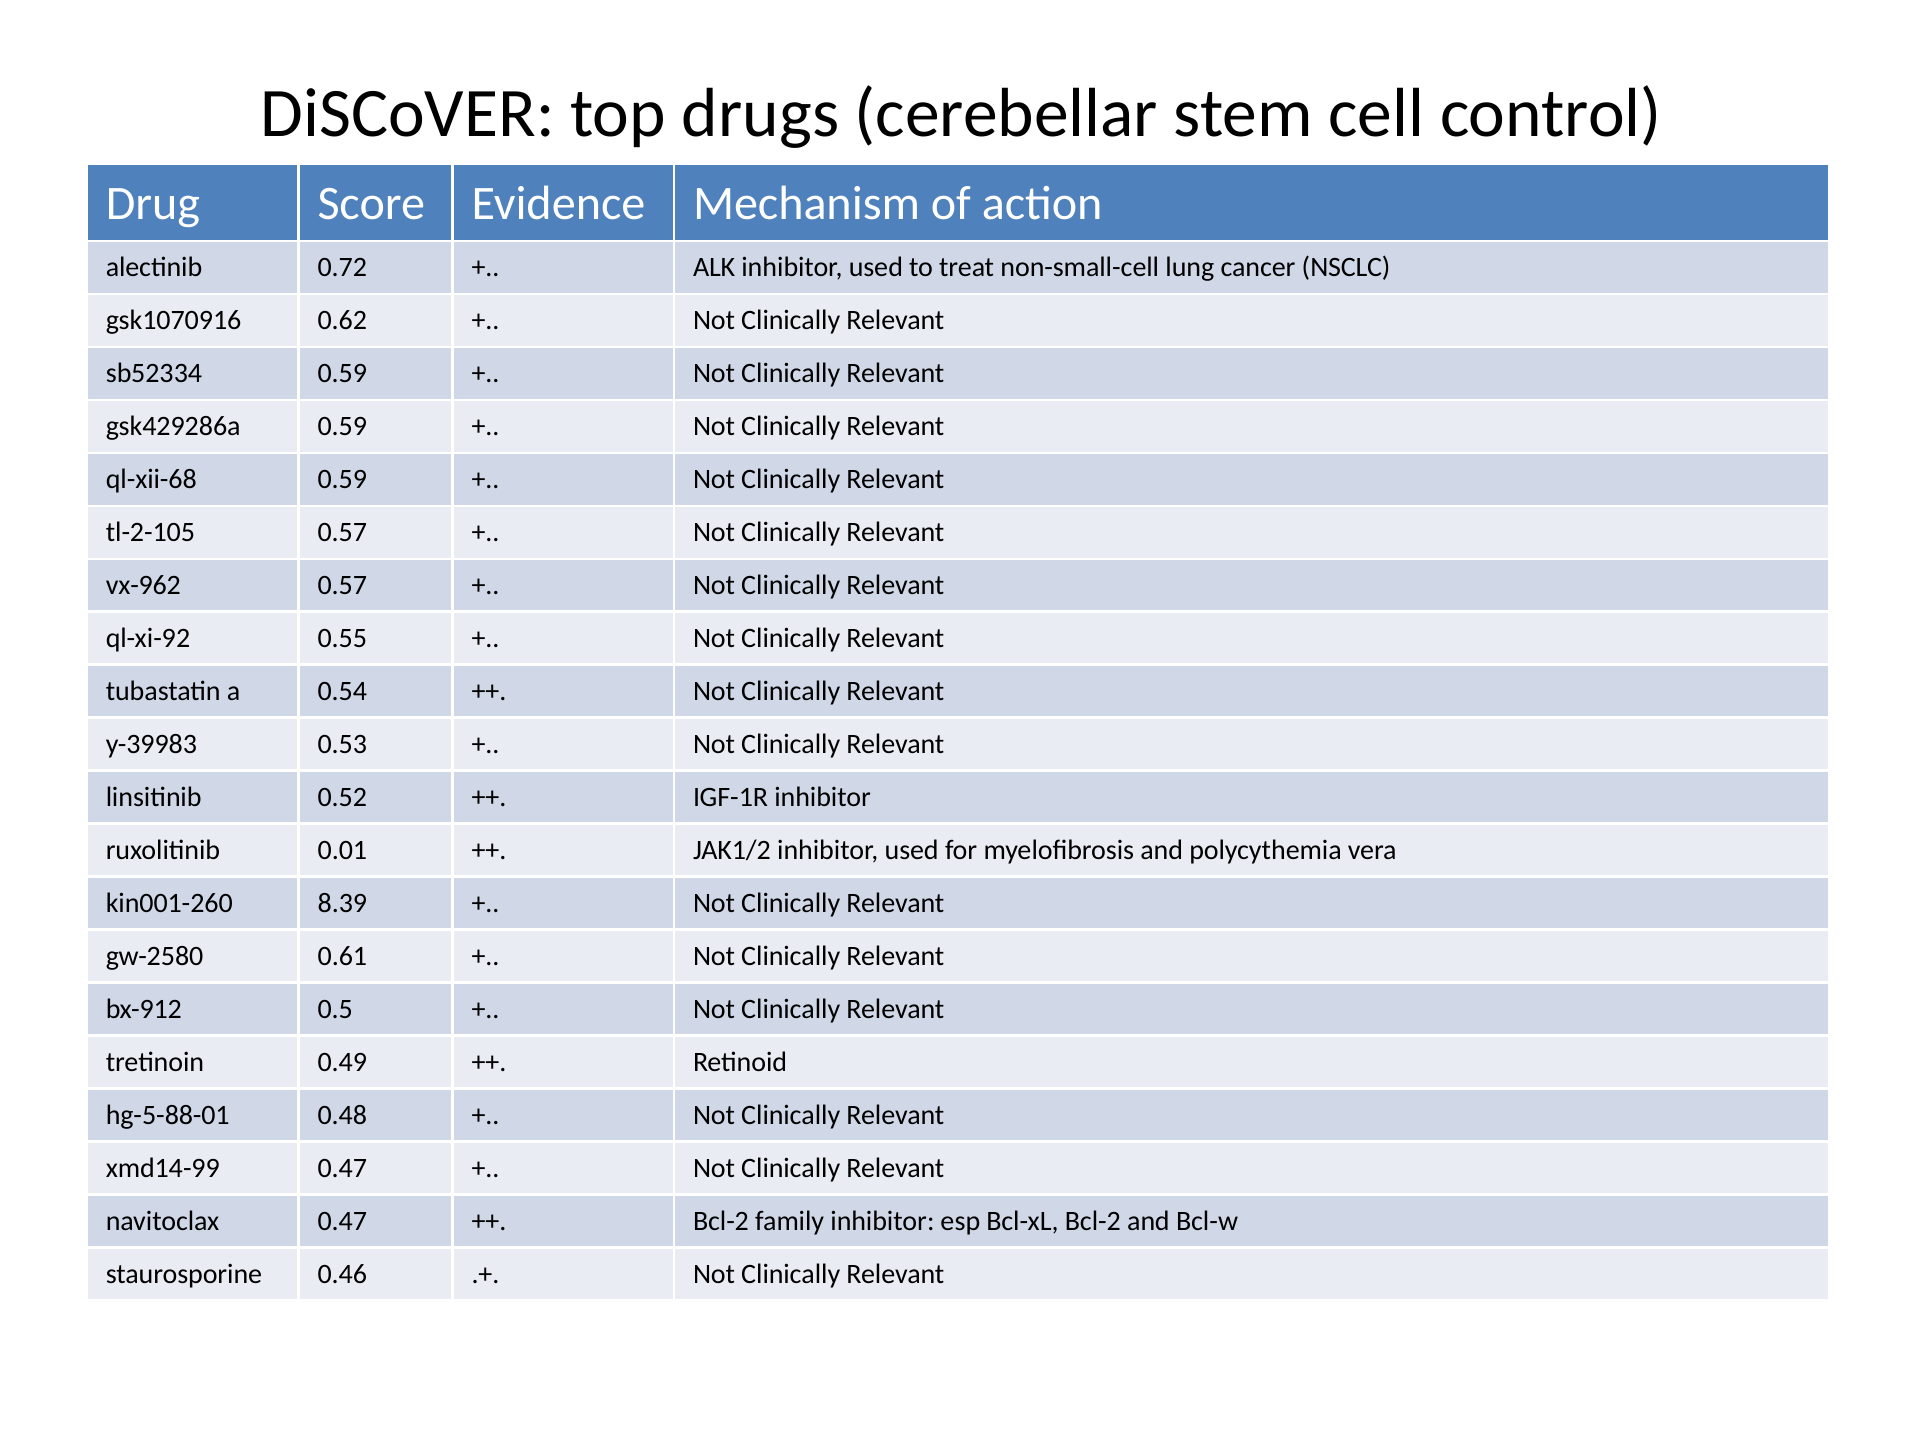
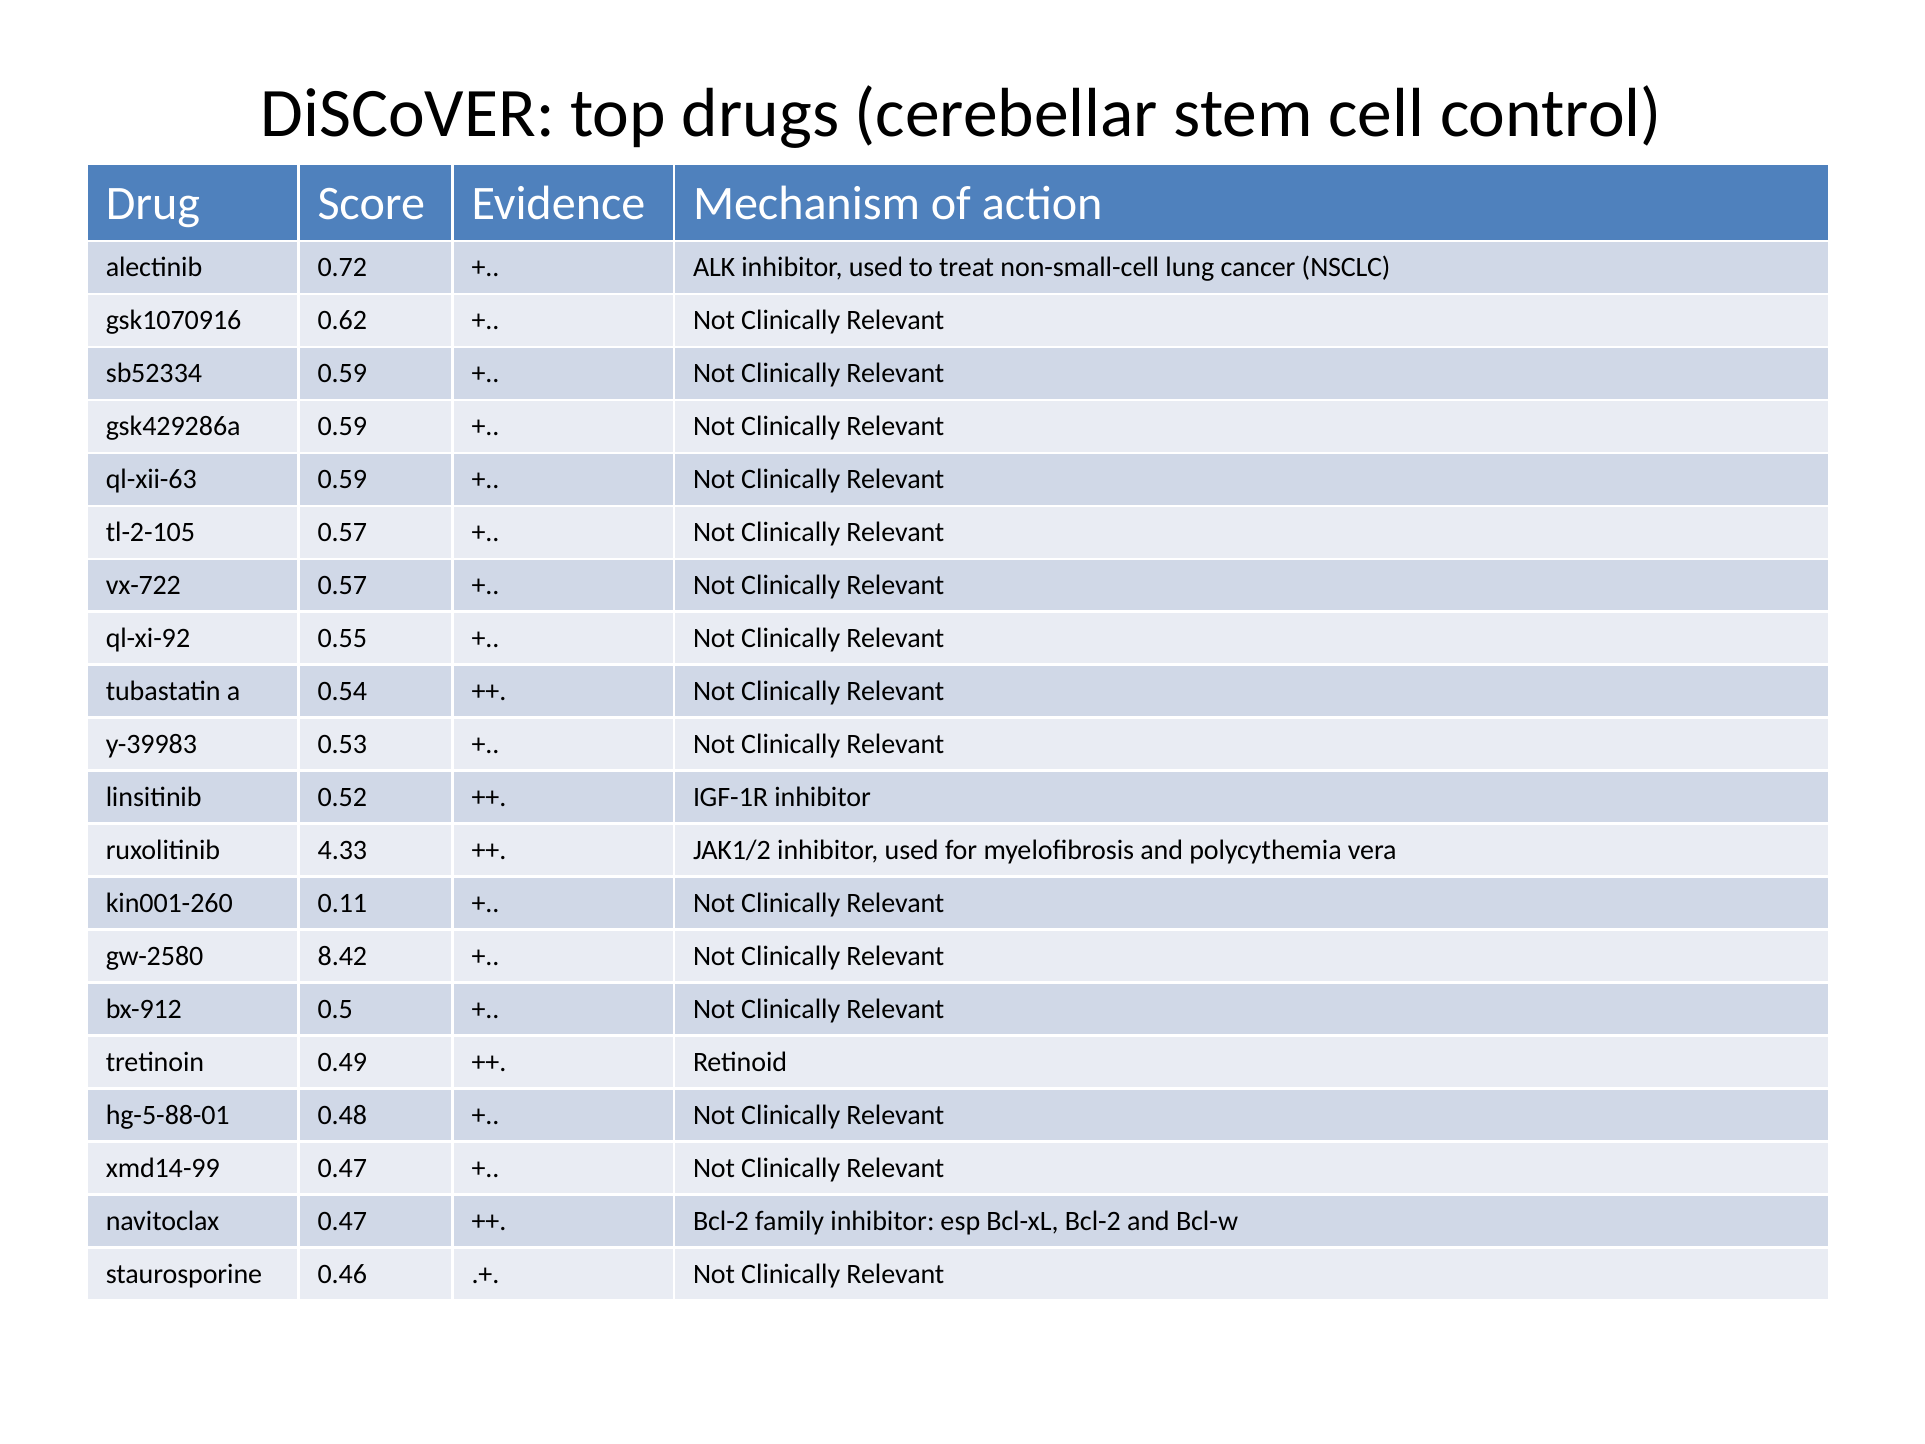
ql-xii-68: ql-xii-68 -> ql-xii-63
vx-962: vx-962 -> vx-722
0.01: 0.01 -> 4.33
8.39: 8.39 -> 0.11
0.61: 0.61 -> 8.42
